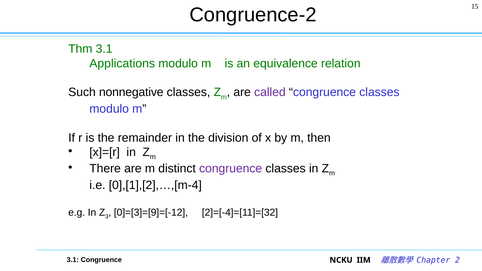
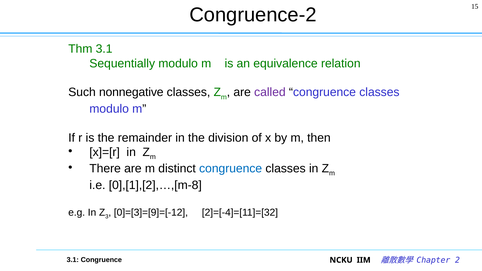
Applications: Applications -> Sequentially
congruence at (231, 169) colour: purple -> blue
0],[1],[2],…,[m-4: 0],[1],[2],…,[m-4 -> 0],[1],[2],…,[m-8
